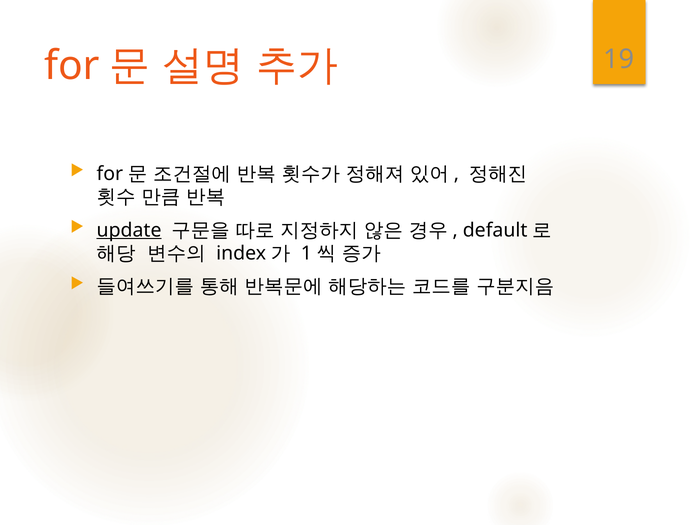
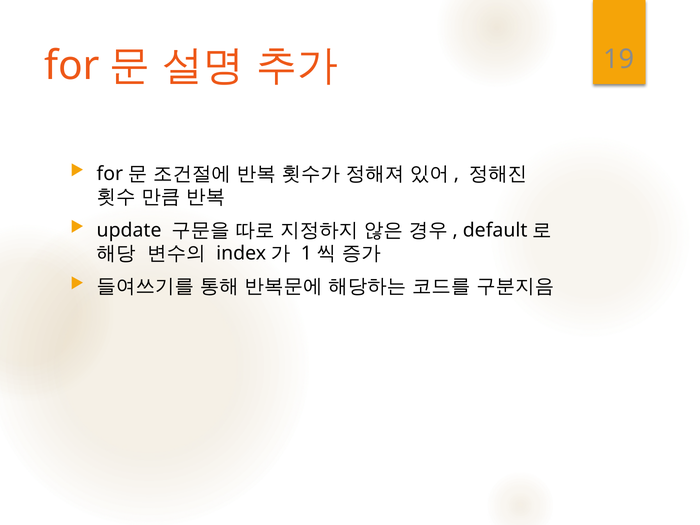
update underline: present -> none
